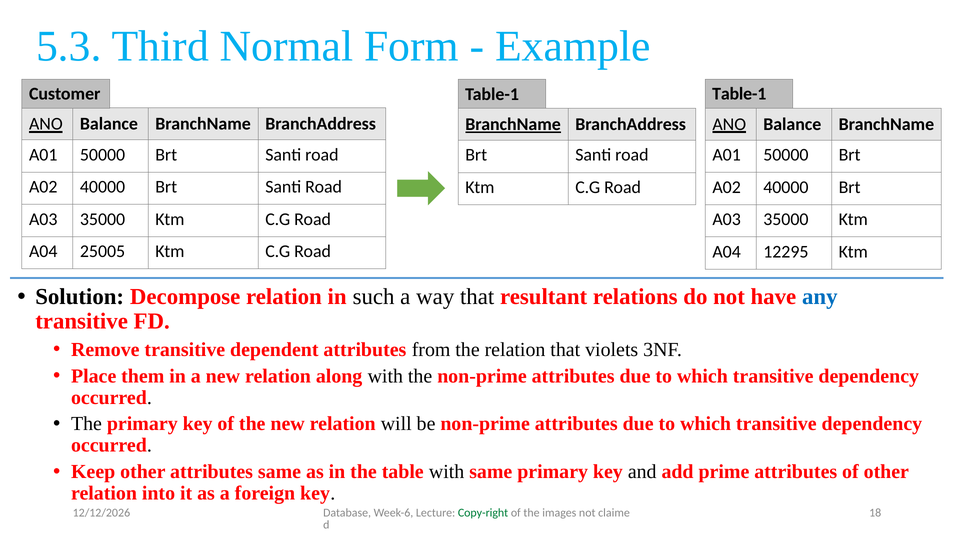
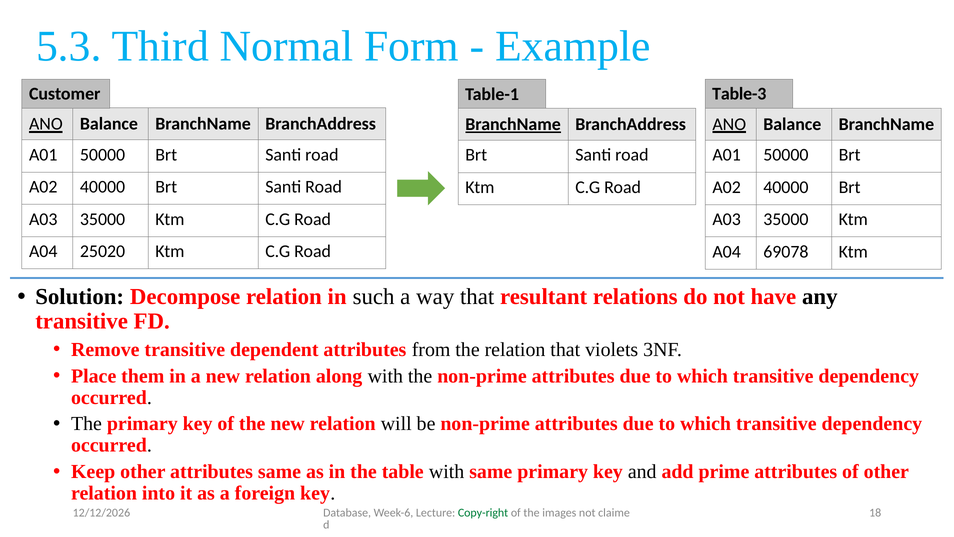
Table-1 at (739, 94): Table-1 -> Table-3
25005: 25005 -> 25020
12295: 12295 -> 69078
any colour: blue -> black
